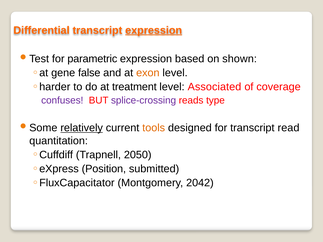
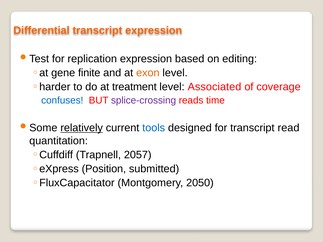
expression at (154, 30) underline: present -> none
parametric: parametric -> replication
shown: shown -> editing
false: false -> finite
confuses colour: purple -> blue
type: type -> time
tools colour: orange -> blue
2050: 2050 -> 2057
2042: 2042 -> 2050
